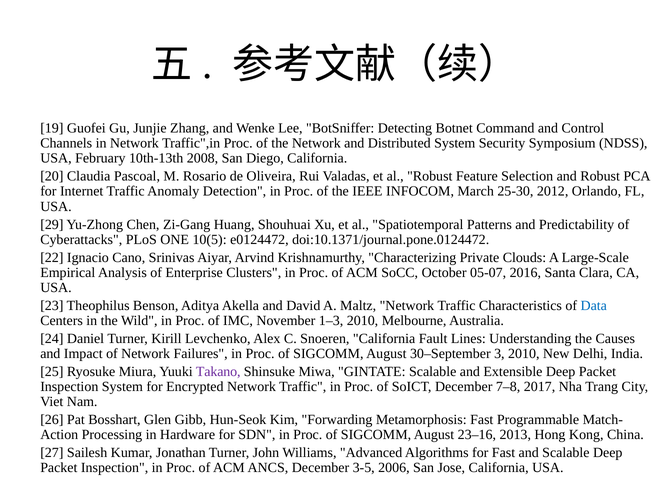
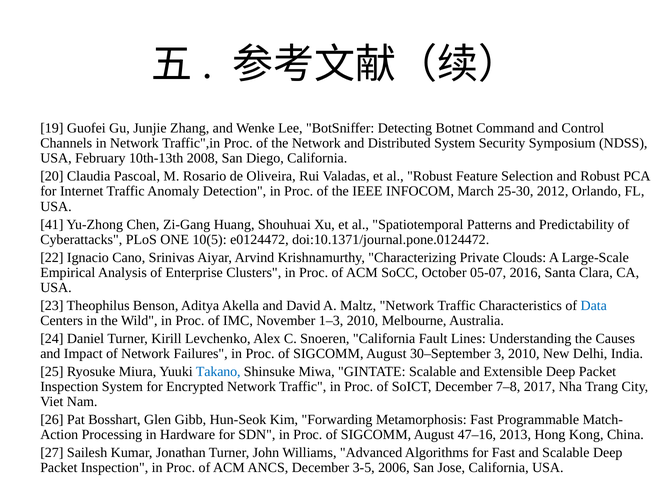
29: 29 -> 41
Takano colour: purple -> blue
23–16: 23–16 -> 47–16
